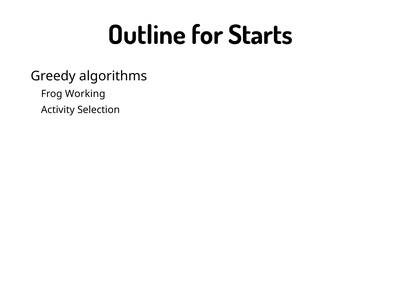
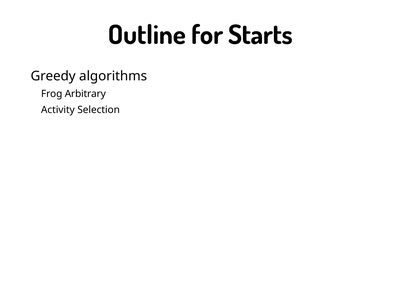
Working: Working -> Arbitrary
